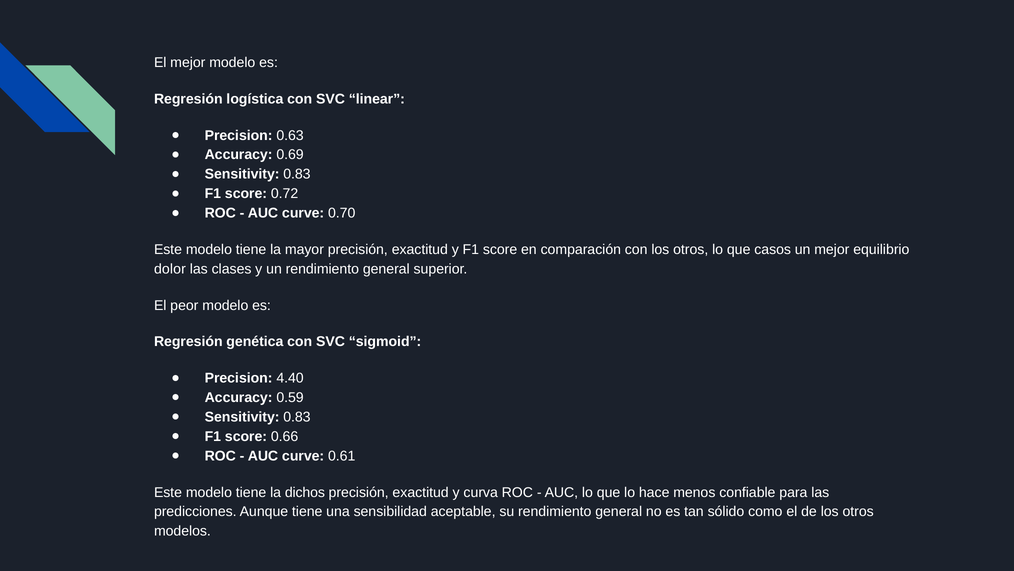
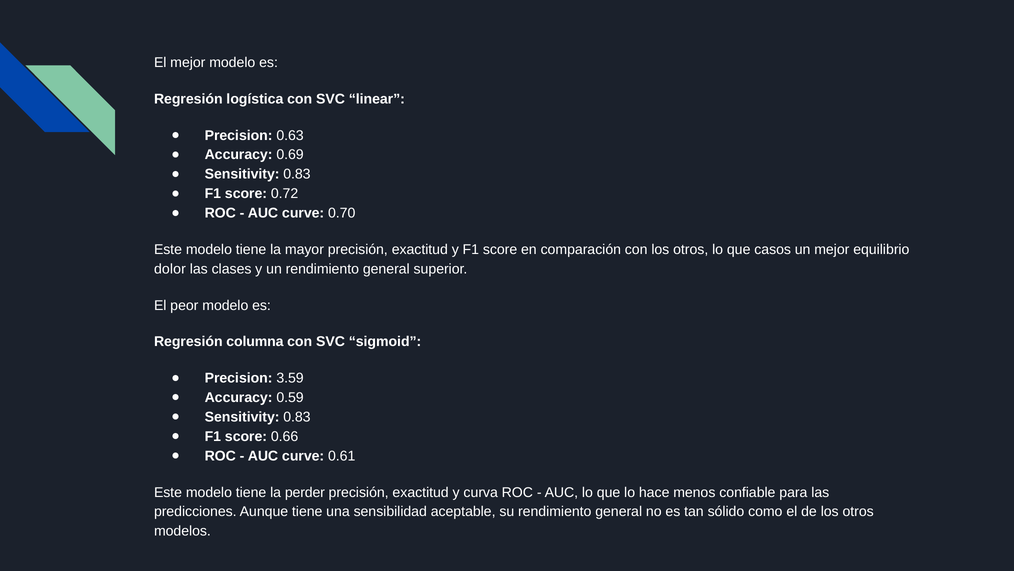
genética: genética -> columna
4.40: 4.40 -> 3.59
dichos: dichos -> perder
